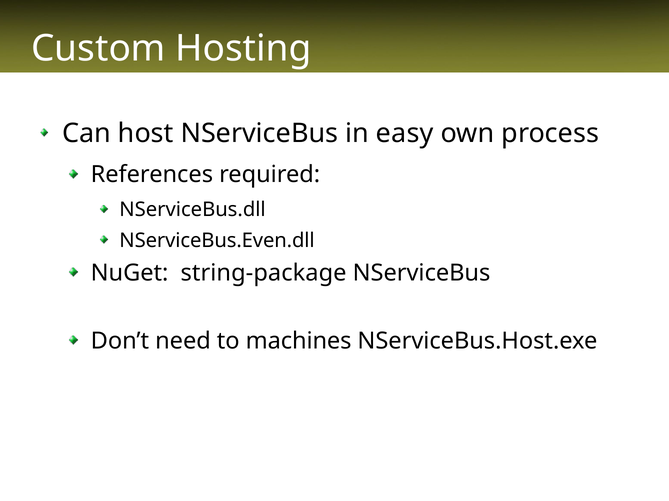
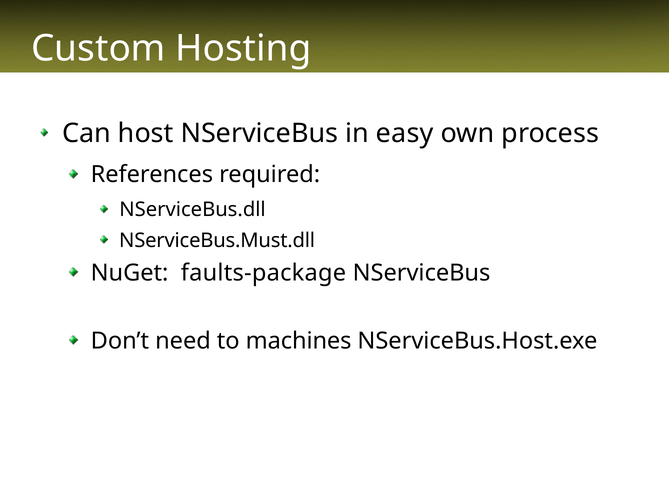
NServiceBus.Even.dll: NServiceBus.Even.dll -> NServiceBus.Must.dll
string-package: string-package -> faults-package
